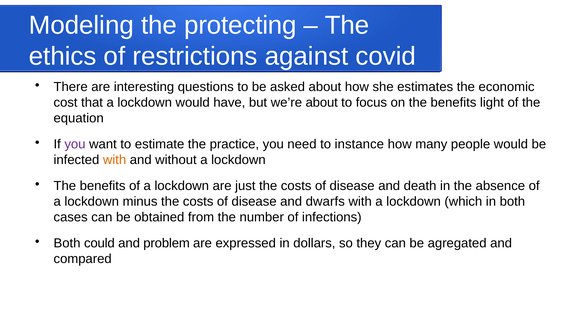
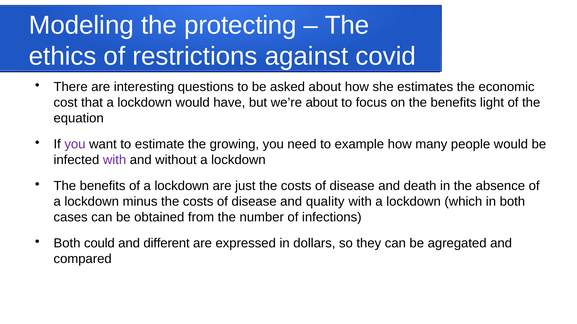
practice: practice -> growing
instance: instance -> example
with at (115, 160) colour: orange -> purple
dwarfs: dwarfs -> quality
problem: problem -> different
